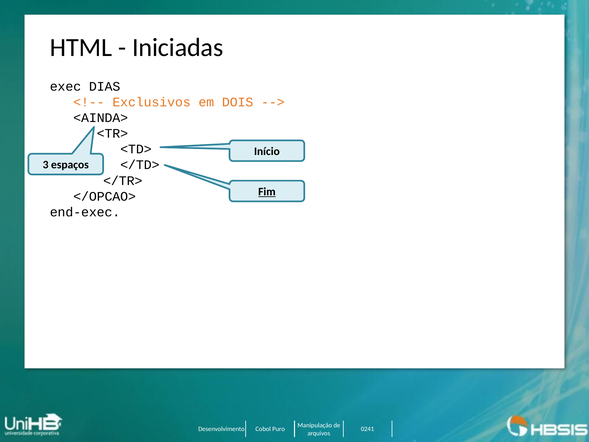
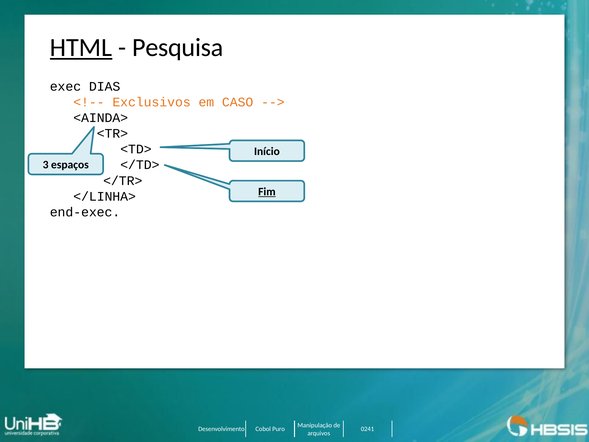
HTML underline: none -> present
Iniciadas: Iniciadas -> Pesquisa
DOIS: DOIS -> CASO
</OPCAO>: </OPCAO> -> </LINHA>
